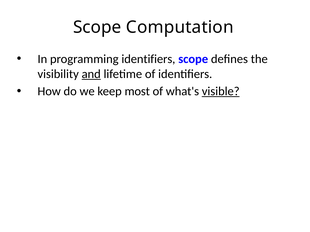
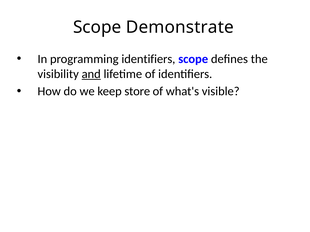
Computation: Computation -> Demonstrate
most: most -> store
visible underline: present -> none
